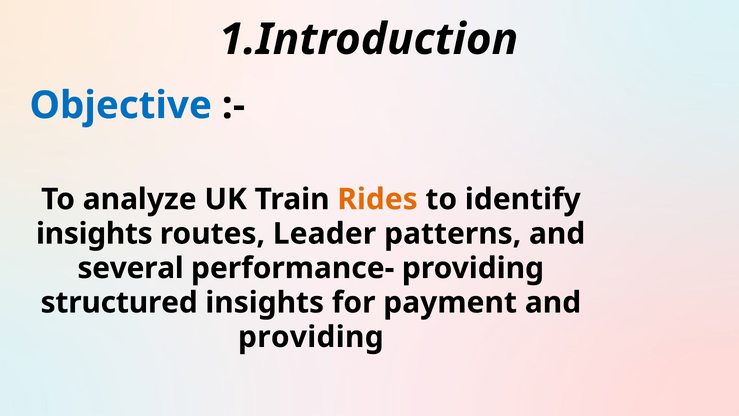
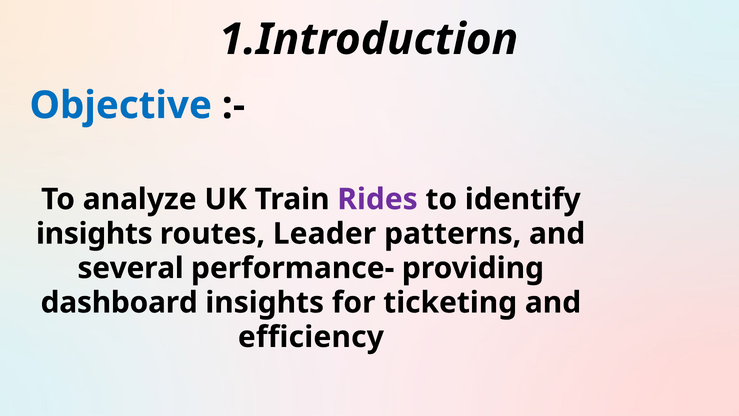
Rides colour: orange -> purple
structured: structured -> dashboard
payment: payment -> ticketing
providing at (311, 337): providing -> efficiency
